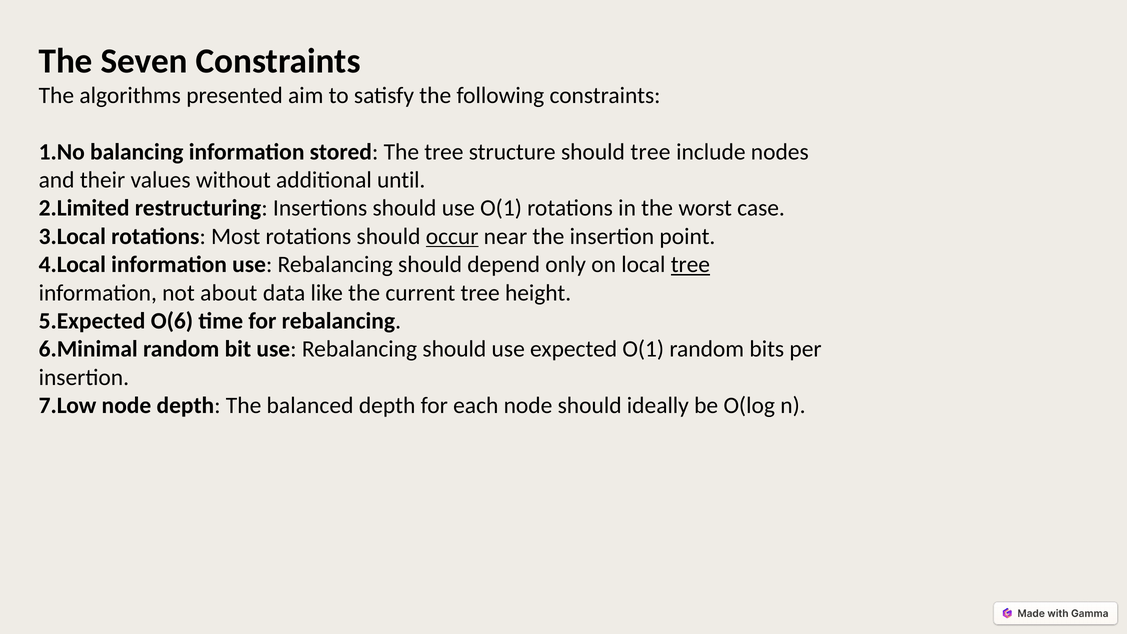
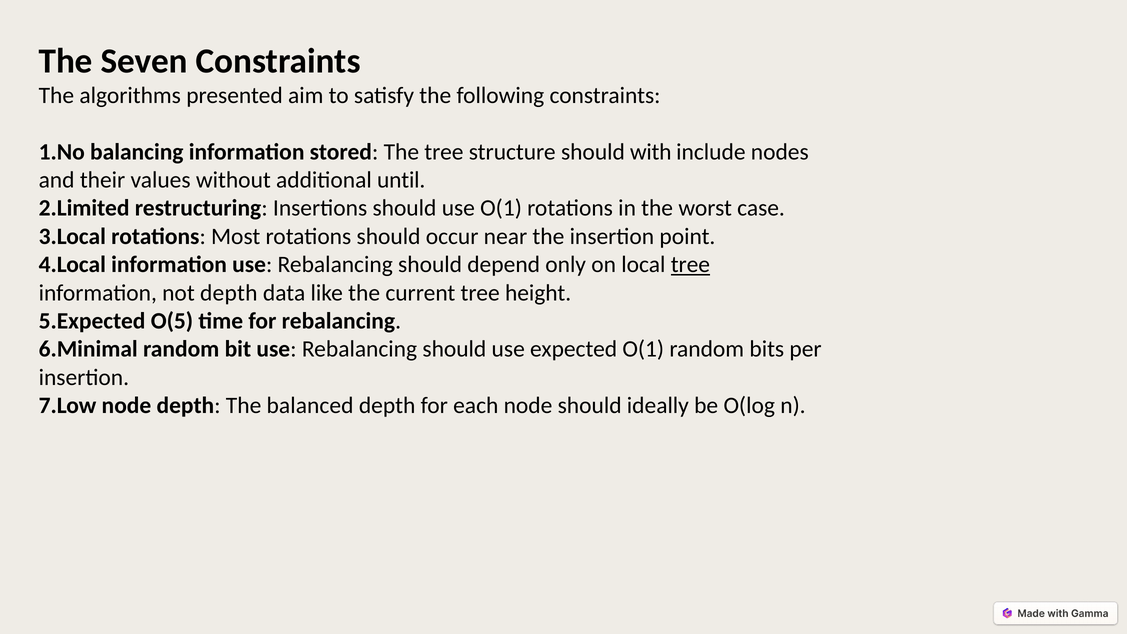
should tree: tree -> with
occur underline: present -> none
not about: about -> depth
O(6: O(6 -> O(5
